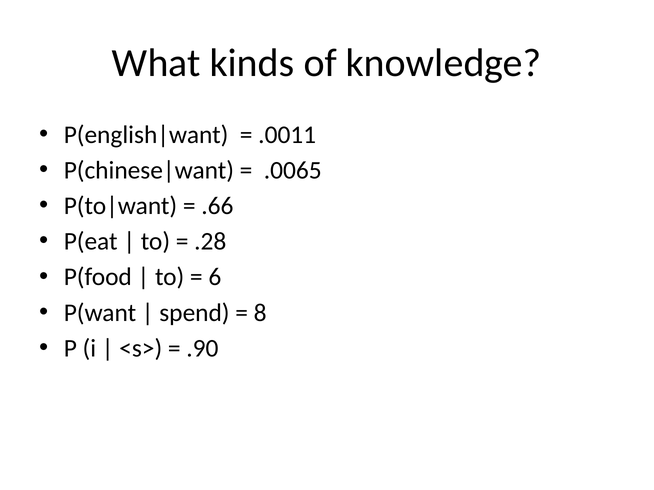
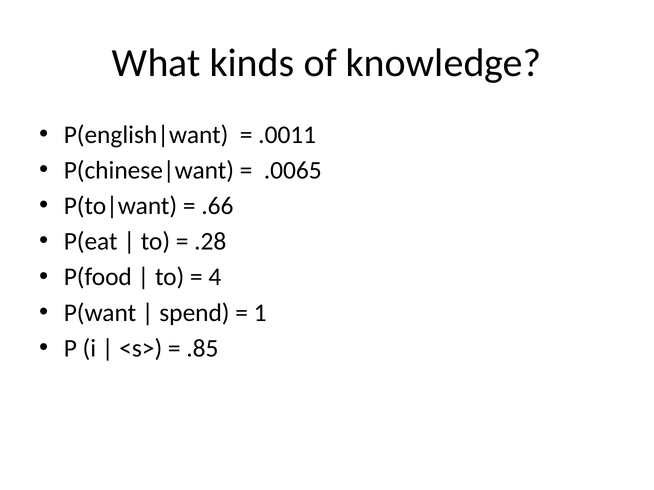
6: 6 -> 4
8: 8 -> 1
.90: .90 -> .85
